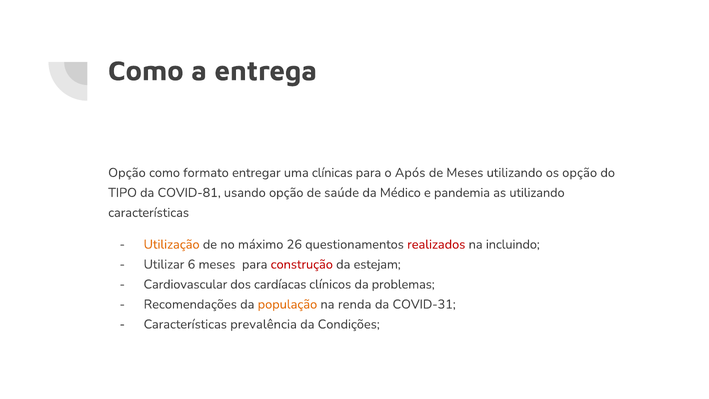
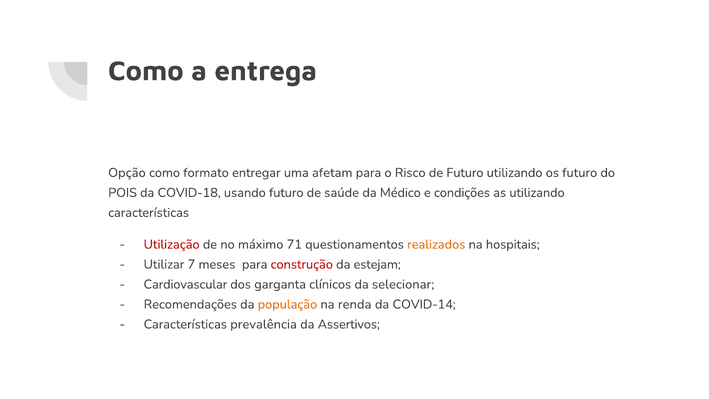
clínicas: clínicas -> afetam
Após: Após -> Risco
de Meses: Meses -> Futuro
os opção: opção -> futuro
TIPO: TIPO -> POIS
COVID-81: COVID-81 -> COVID-18
usando opção: opção -> futuro
pandemia: pandemia -> condições
Utilização colour: orange -> red
26: 26 -> 71
realizados colour: red -> orange
incluindo: incluindo -> hospitais
6: 6 -> 7
cardíacas: cardíacas -> garganta
problemas: problemas -> selecionar
COVID-31: COVID-31 -> COVID-14
Condições: Condições -> Assertivos
